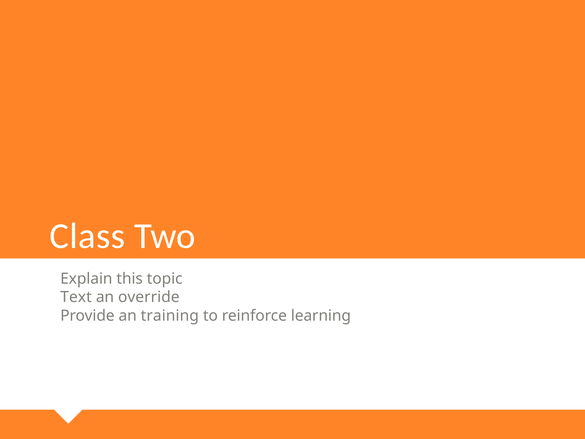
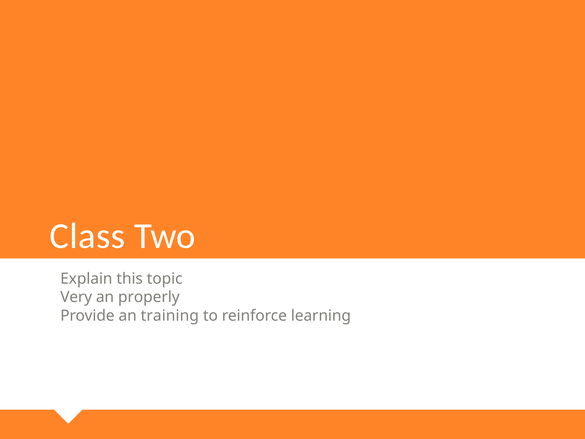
Text: Text -> Very
override: override -> properly
